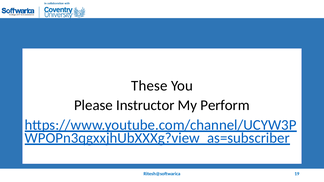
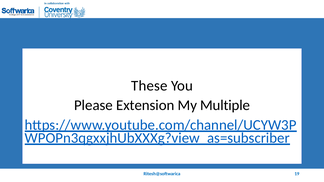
Instructor: Instructor -> Extension
Perform: Perform -> Multiple
